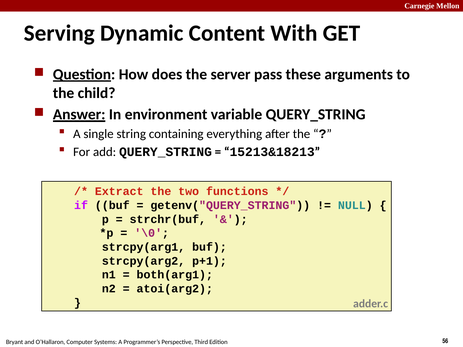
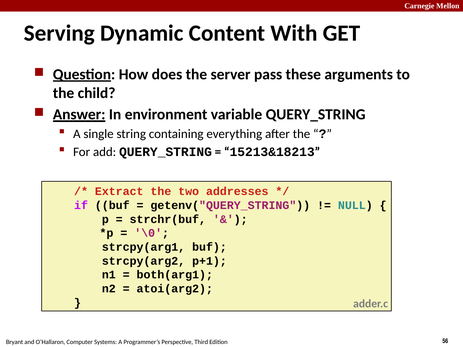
functions: functions -> addresses
